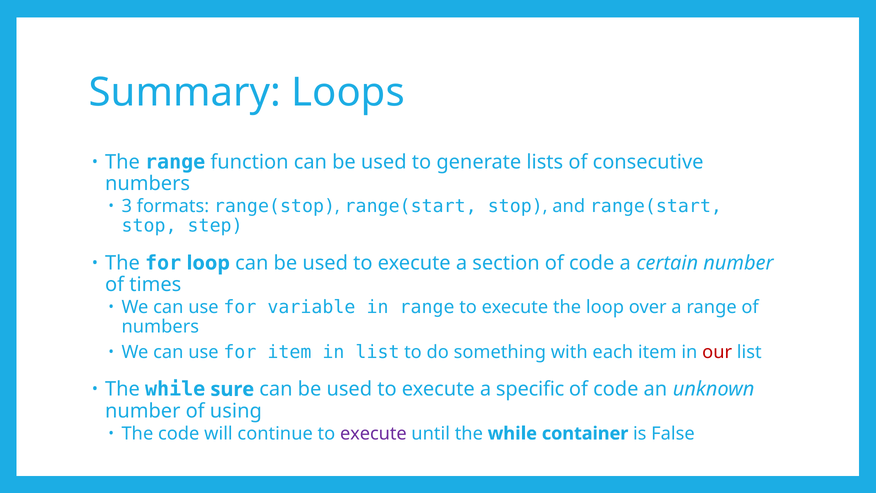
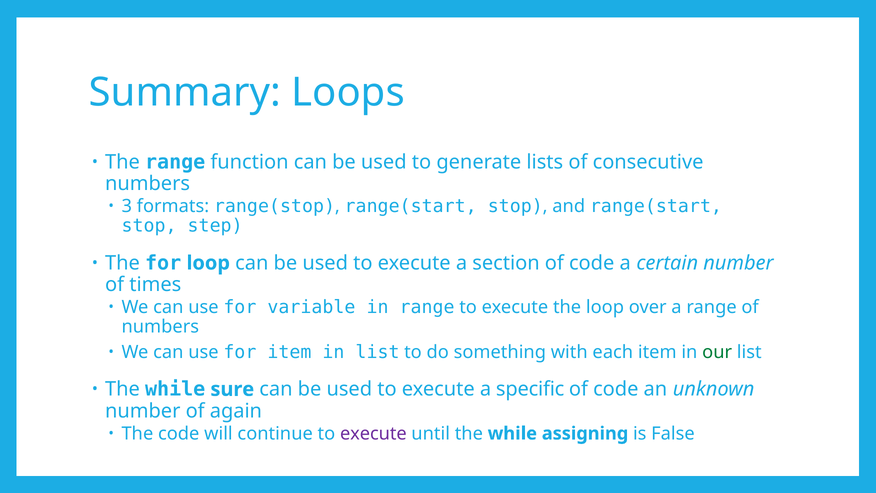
our colour: red -> green
using: using -> again
container: container -> assigning
